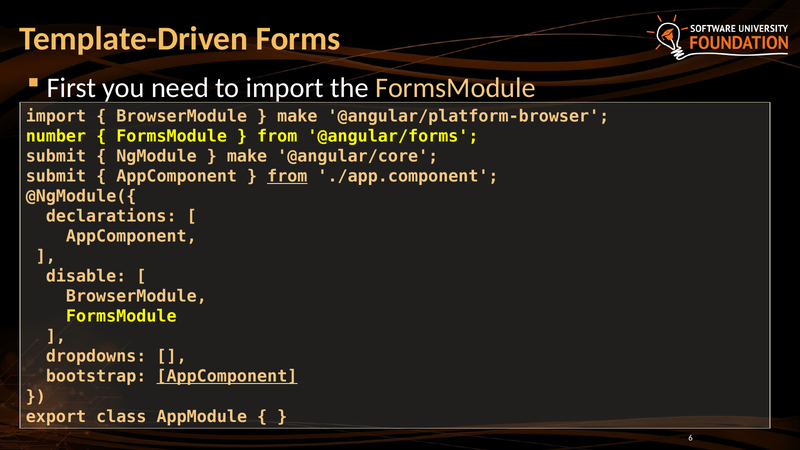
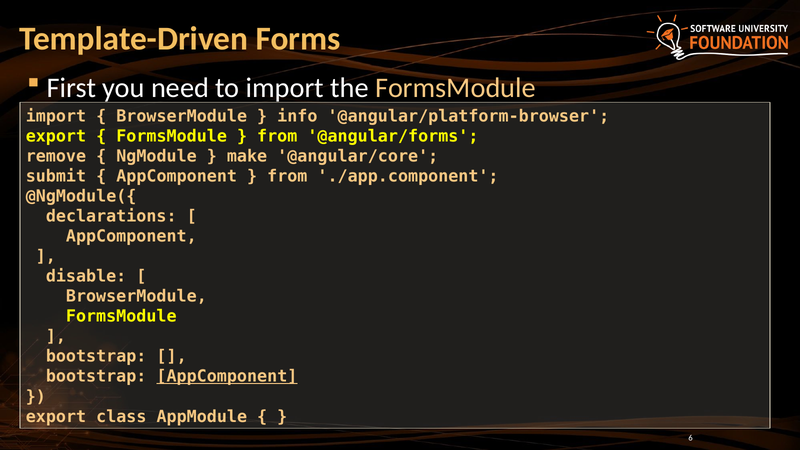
make at (297, 116): make -> info
number at (56, 136): number -> export
submit at (56, 156): submit -> remove
from at (287, 176) underline: present -> none
dropdowns at (96, 357): dropdowns -> bootstrap
